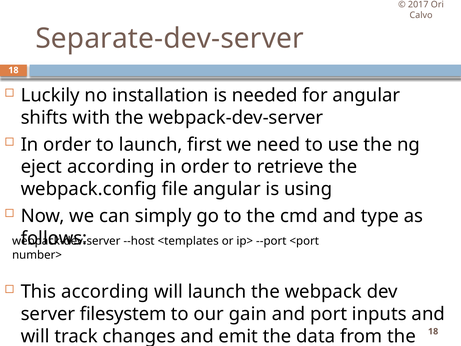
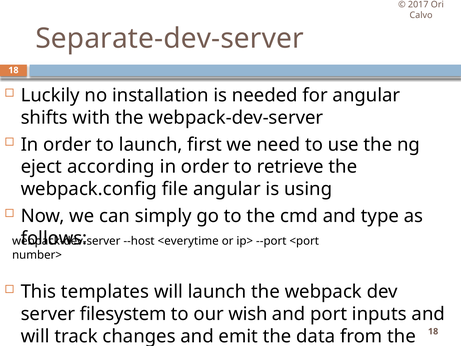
<templates: <templates -> <everytime
This according: according -> templates
gain: gain -> wish
